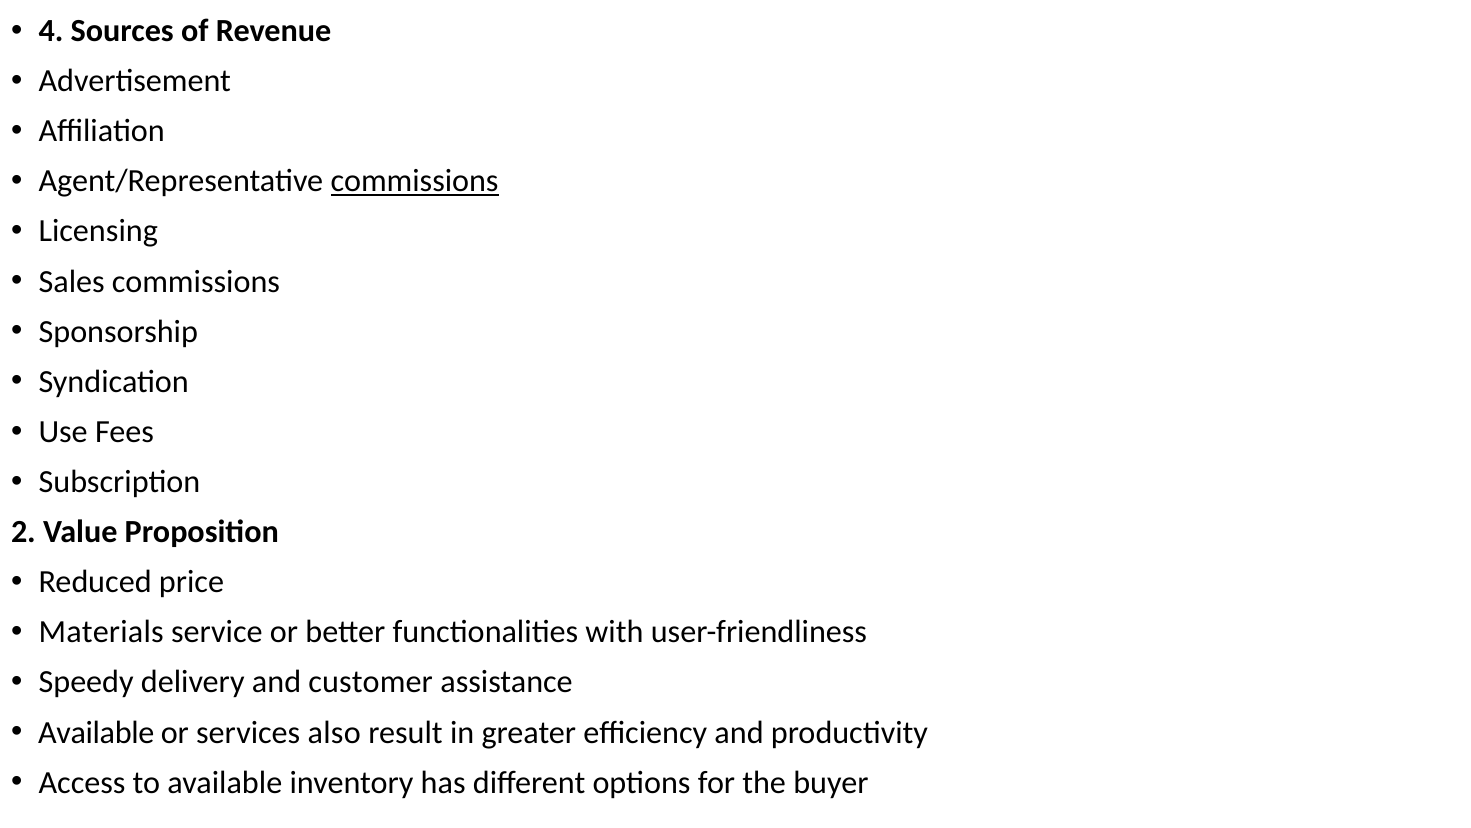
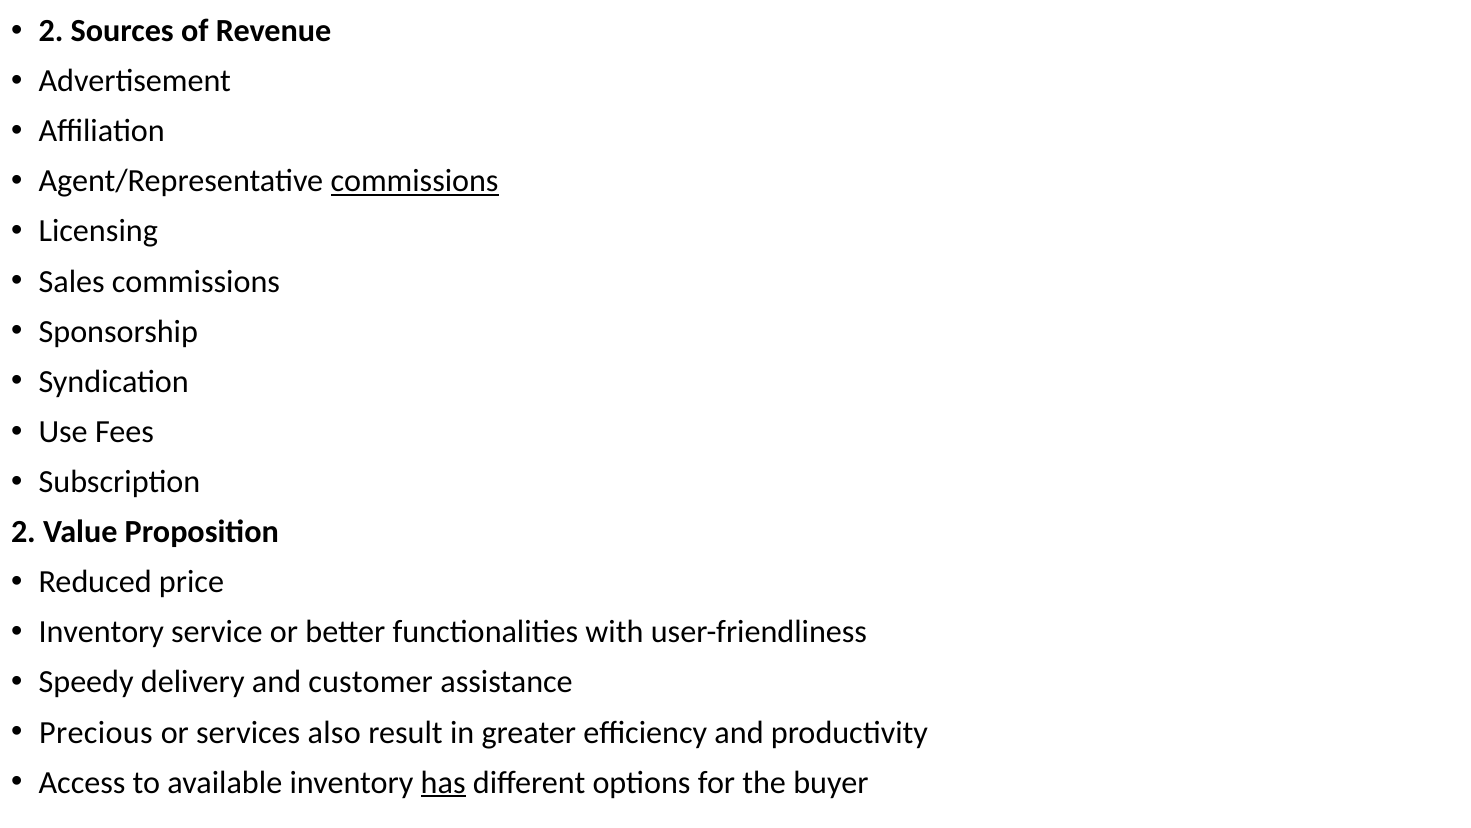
4 at (51, 31): 4 -> 2
Materials at (101, 632): Materials -> Inventory
Available at (96, 732): Available -> Precious
has underline: none -> present
